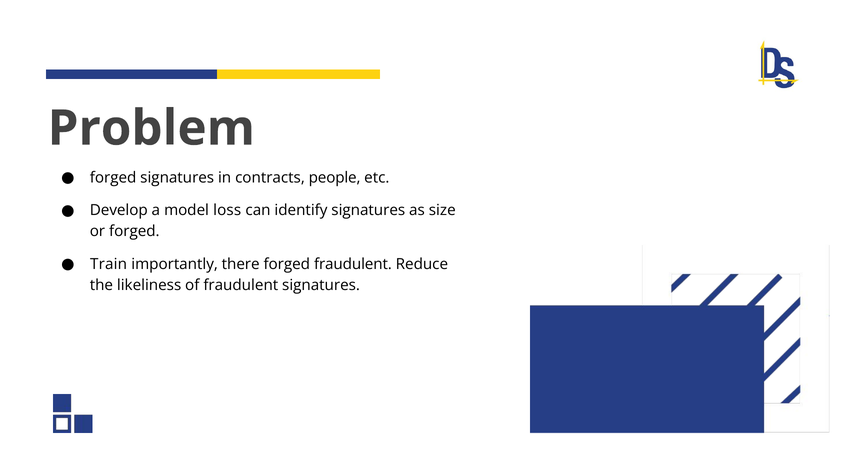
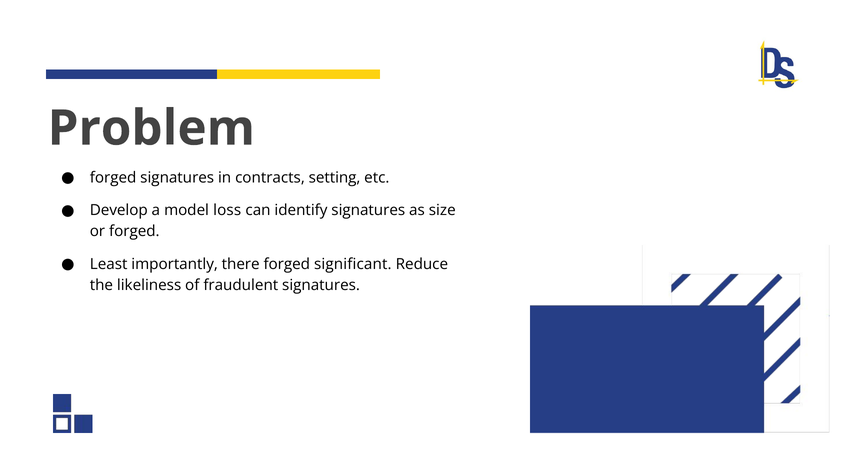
people: people -> setting
Train: Train -> Least
forged fraudulent: fraudulent -> significant
